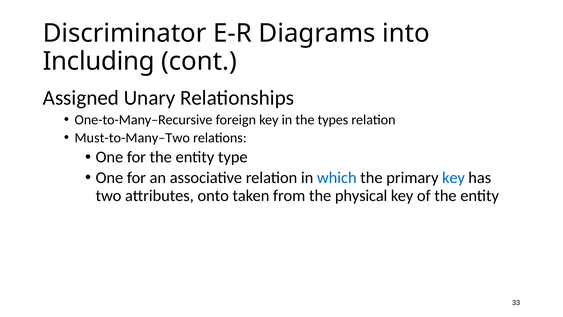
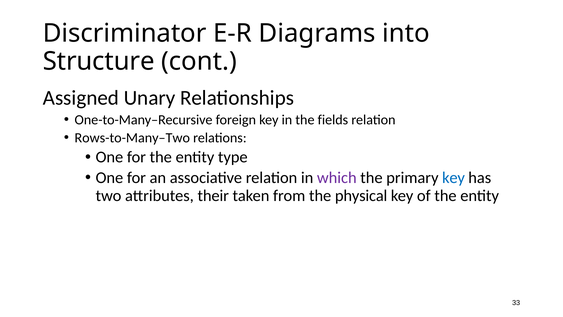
Including: Including -> Structure
types: types -> fields
Must-to-Many–Two: Must-to-Many–Two -> Rows-to-Many–Two
which colour: blue -> purple
onto: onto -> their
